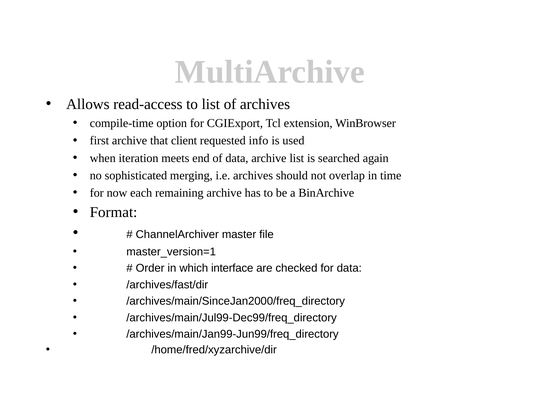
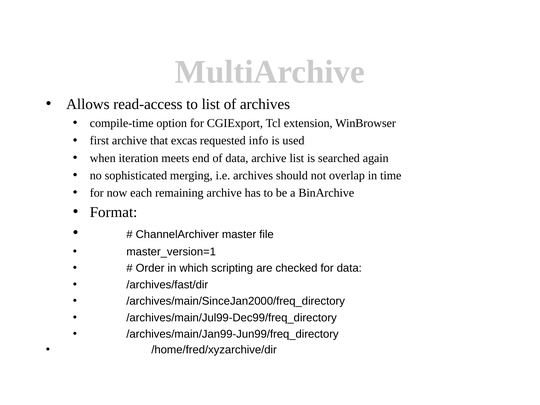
client: client -> excas
interface: interface -> scripting
